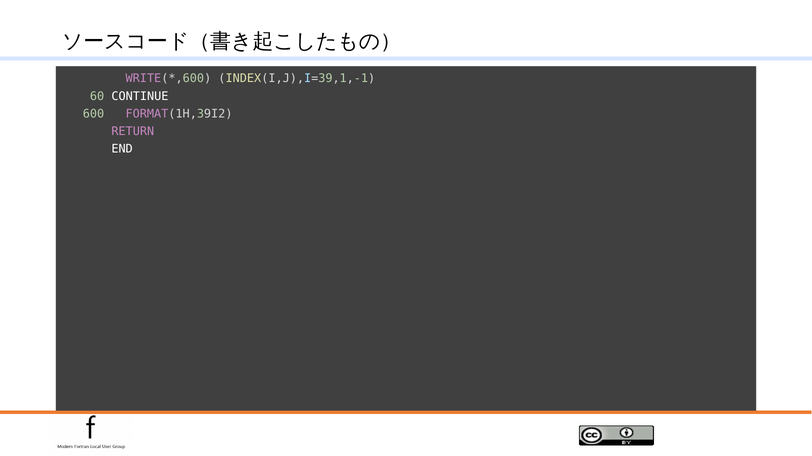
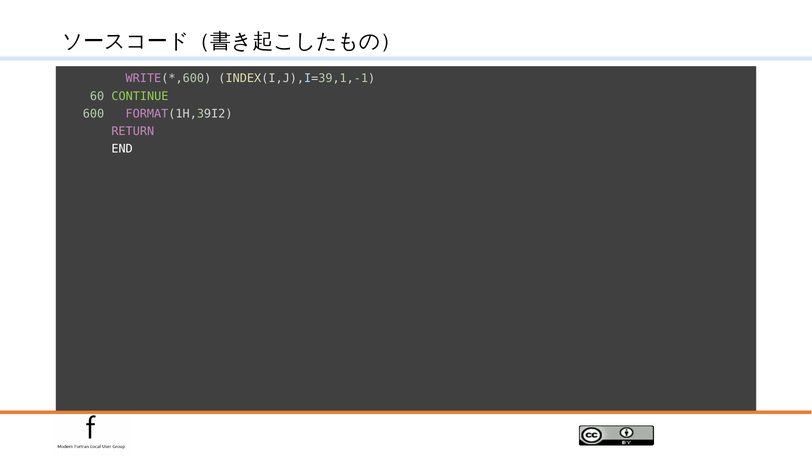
CONTINUE colour: white -> light green
